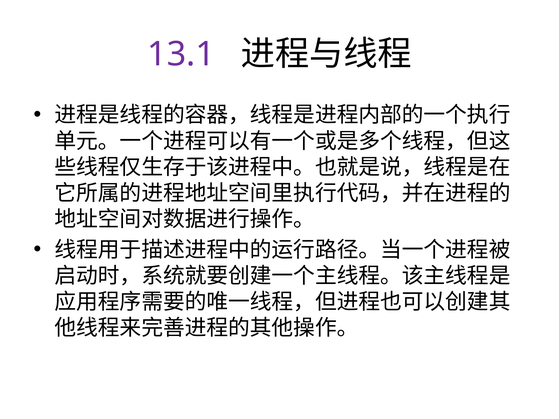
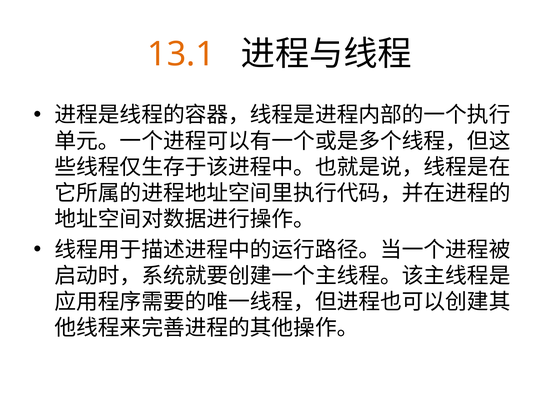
13.1 colour: purple -> orange
